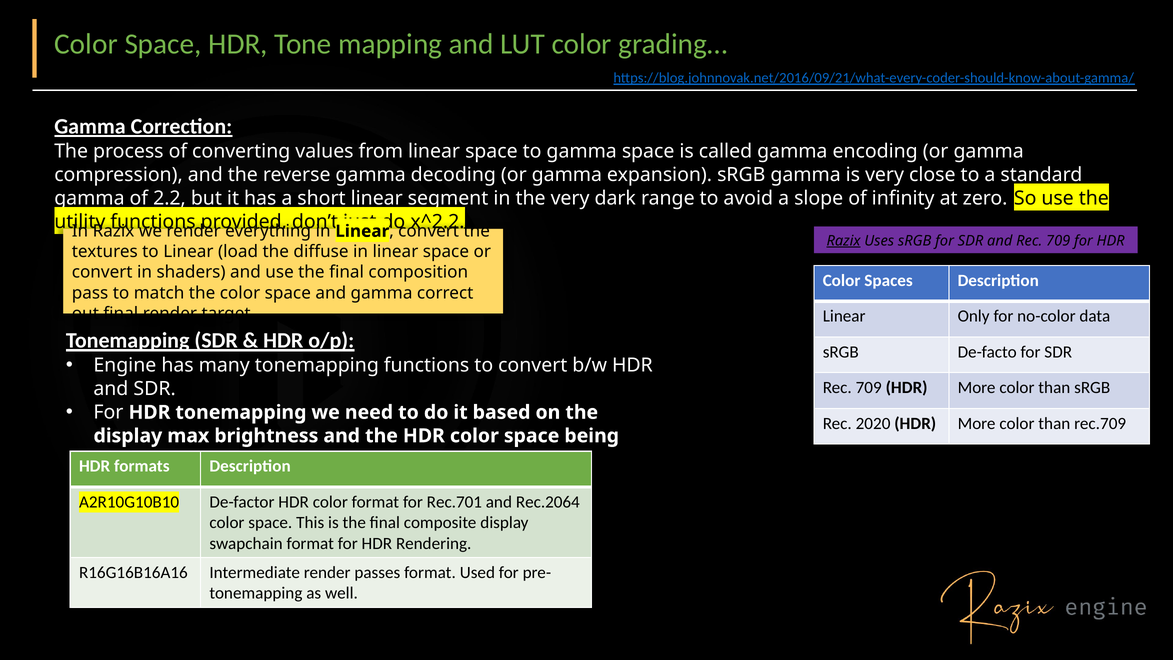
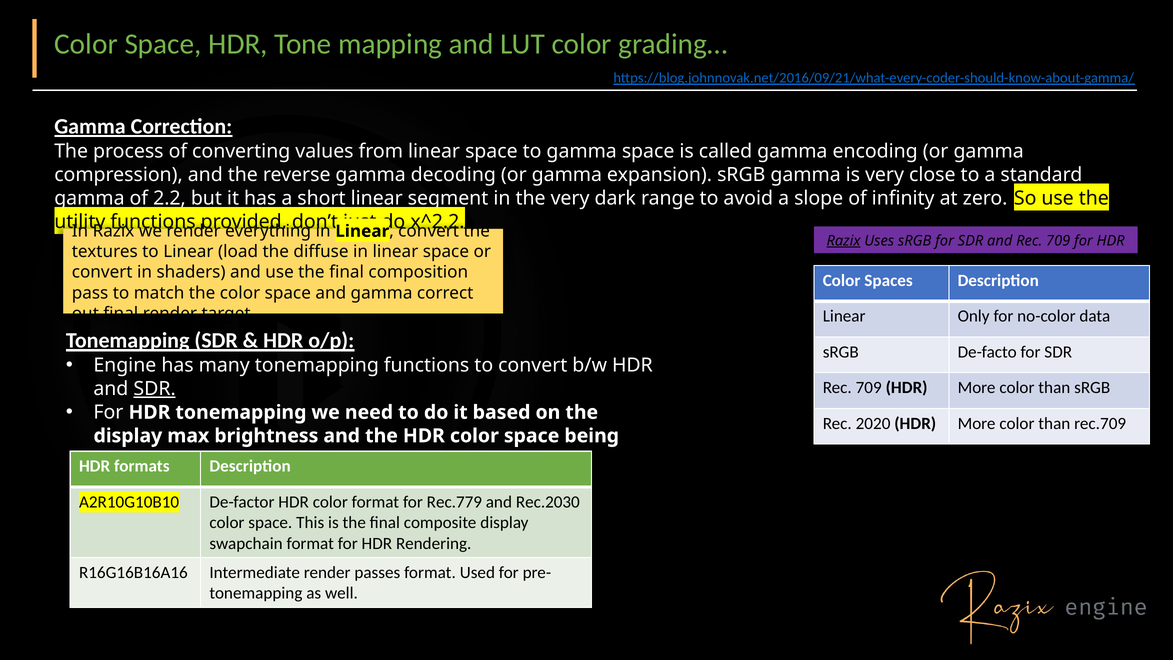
SDR at (155, 389) underline: none -> present
Rec.701: Rec.701 -> Rec.779
Rec.2064: Rec.2064 -> Rec.2030
